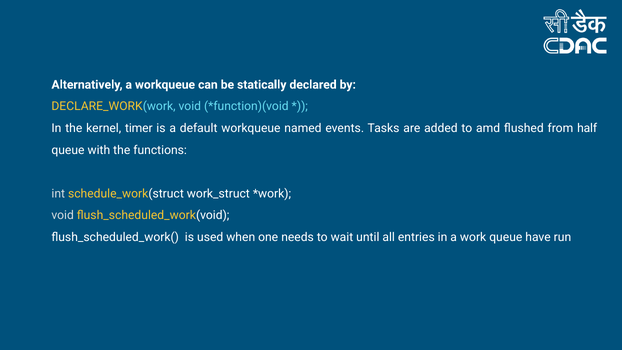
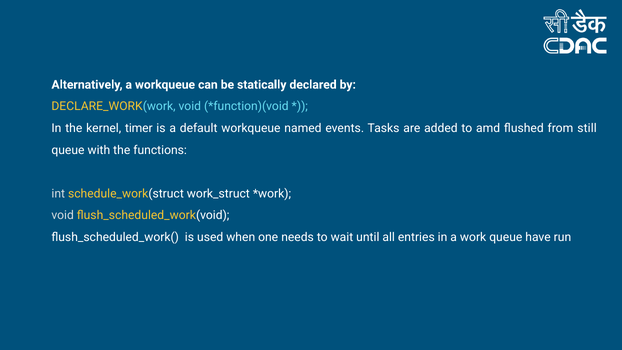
half: half -> still
